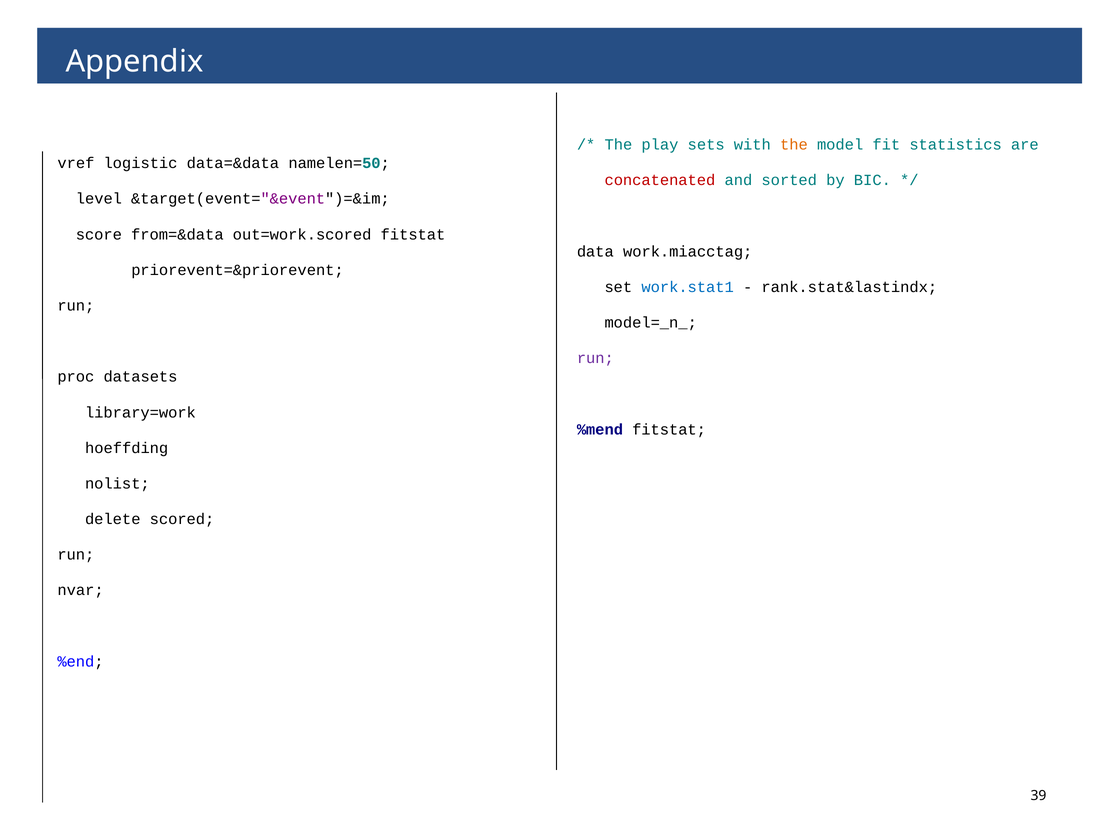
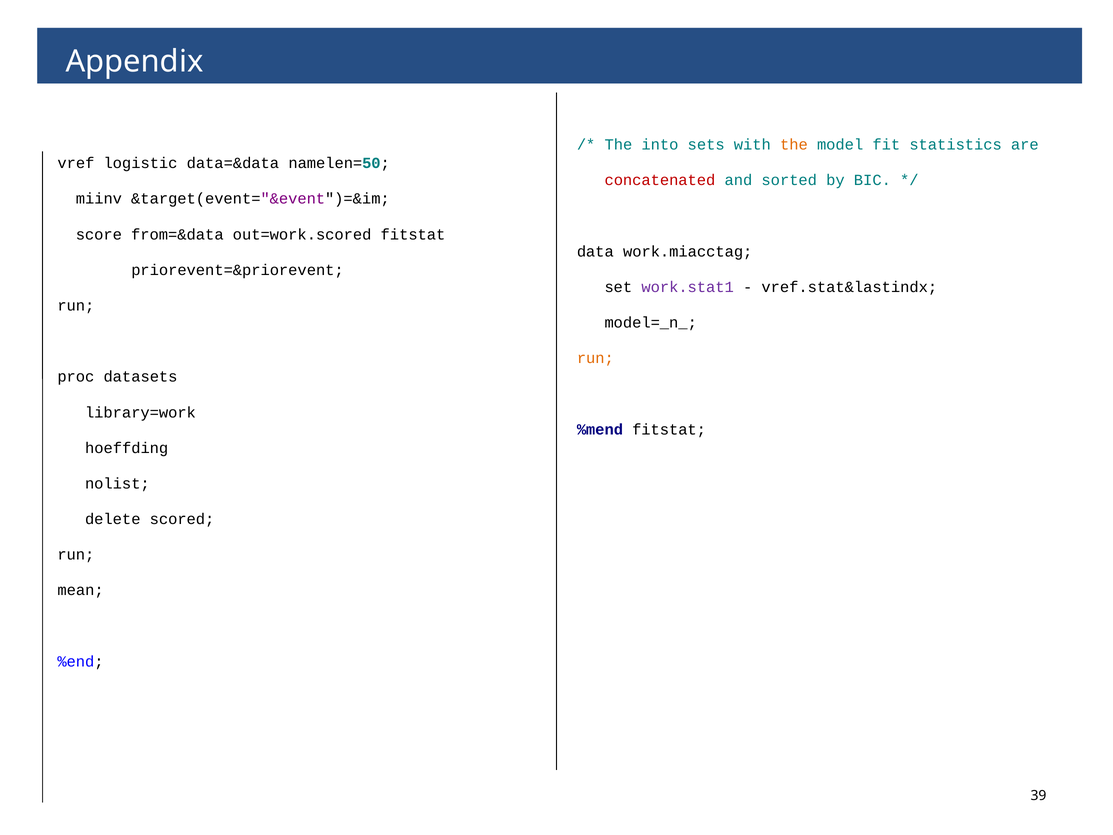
play: play -> into
level: level -> miinv
work.stat1 colour: blue -> purple
rank.stat&lastindx: rank.stat&lastindx -> vref.stat&lastindx
run at (595, 358) colour: purple -> orange
nvar: nvar -> mean
